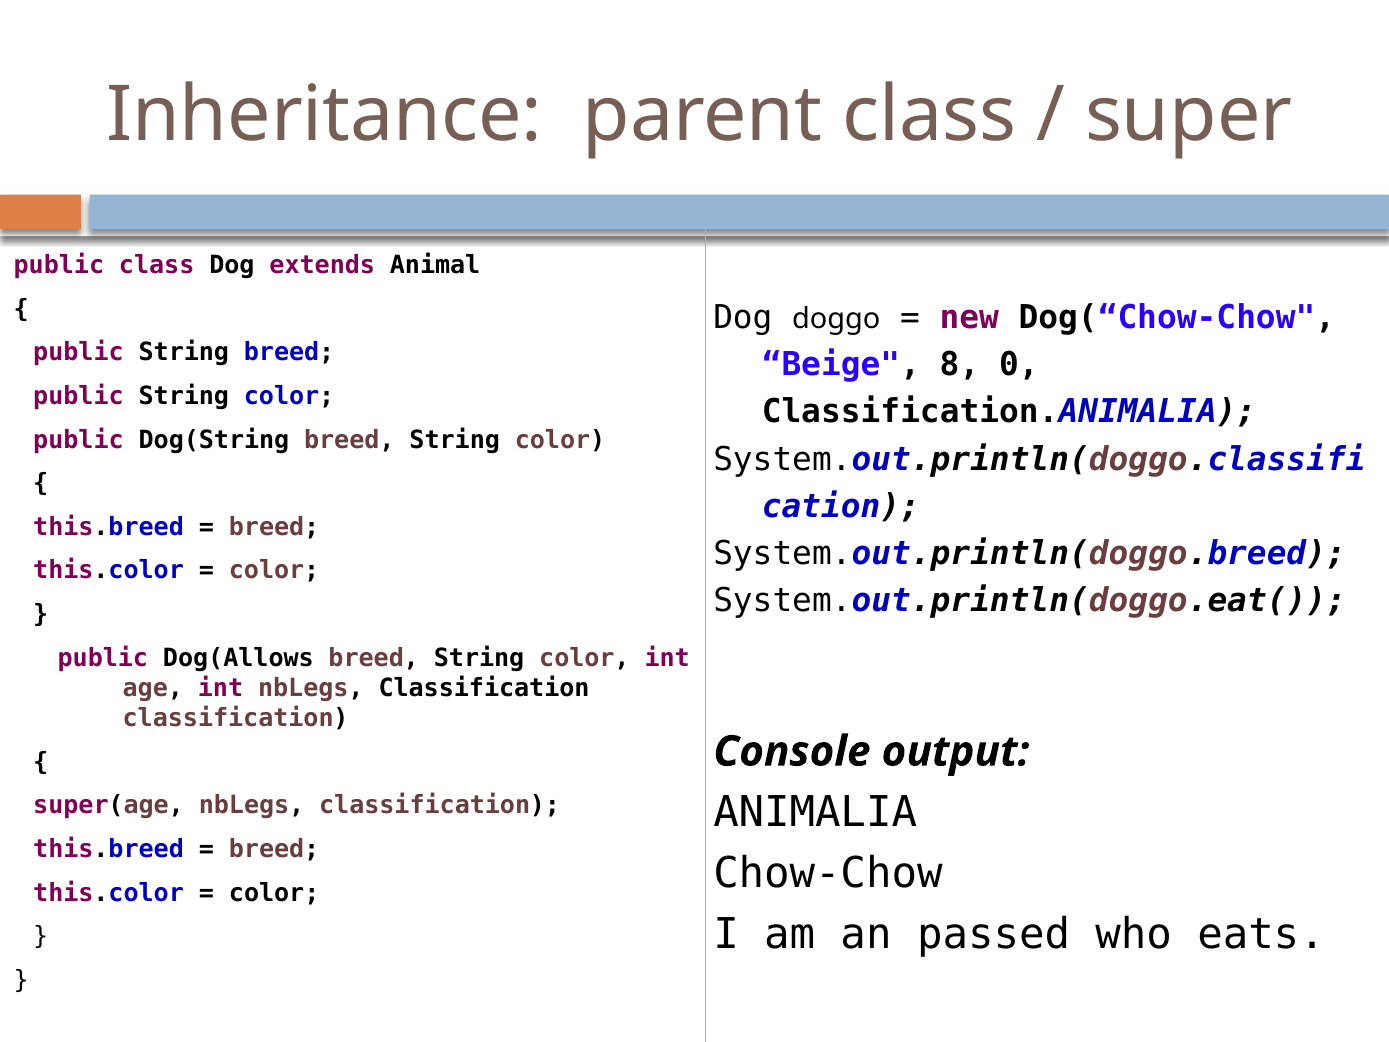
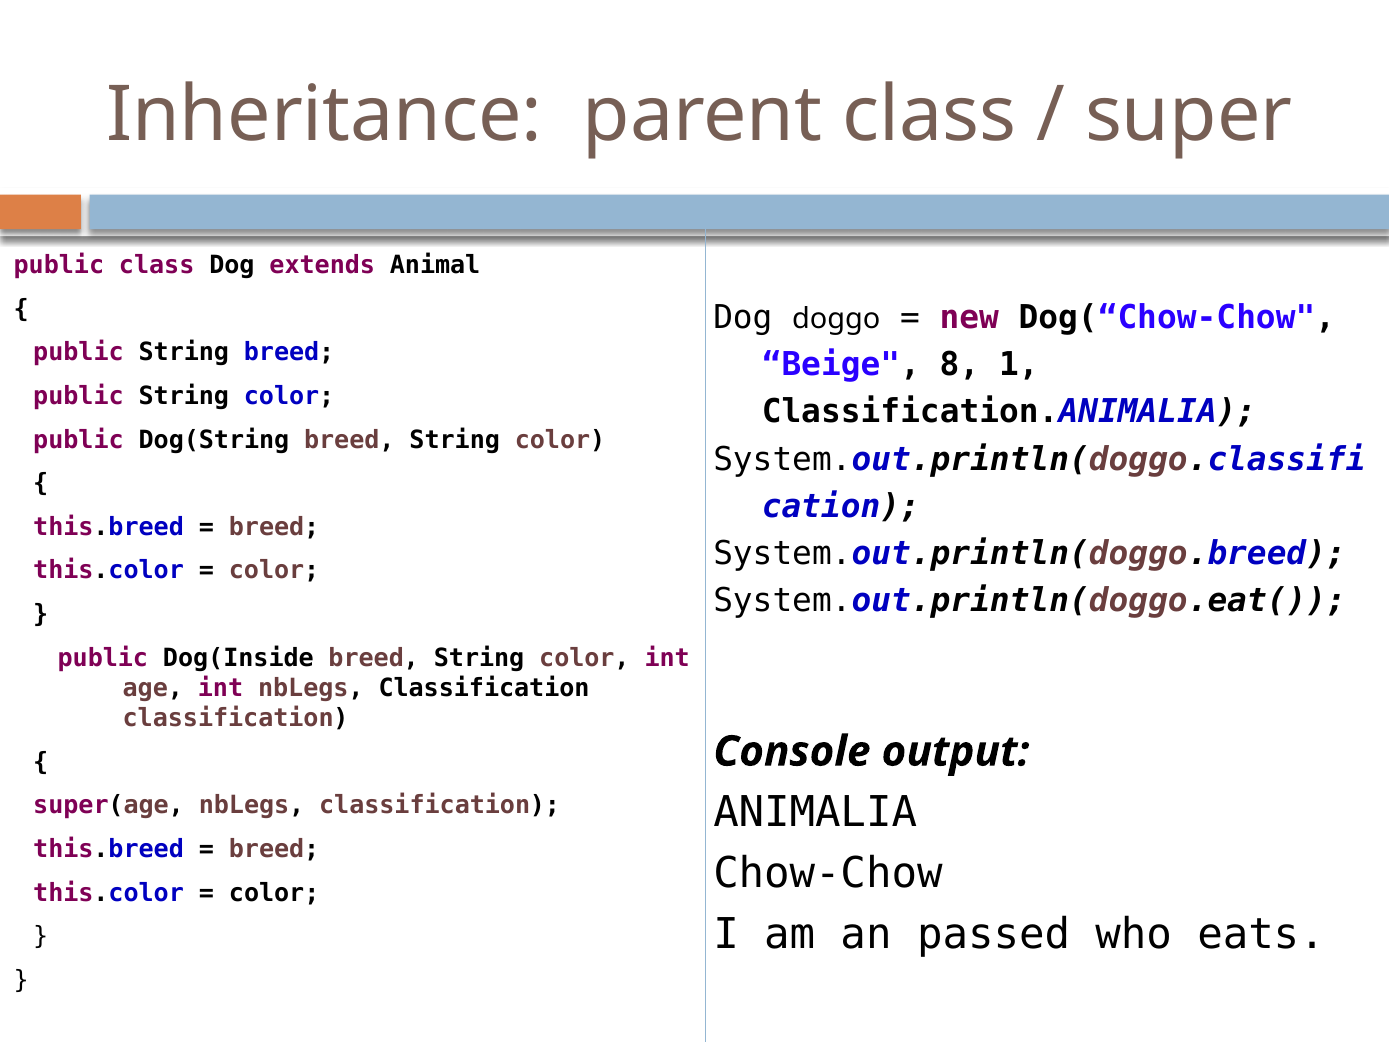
0: 0 -> 1
Dog(Allows: Dog(Allows -> Dog(Inside
